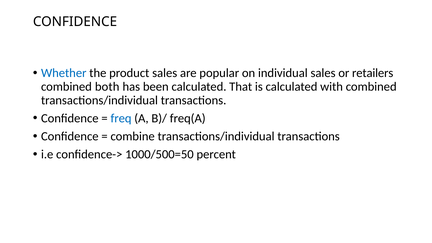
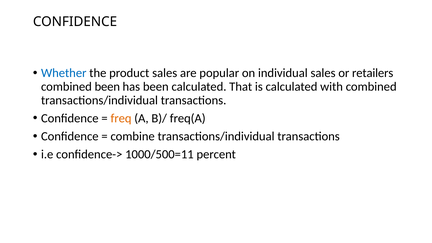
combined both: both -> been
freq colour: blue -> orange
1000/500=50: 1000/500=50 -> 1000/500=11
